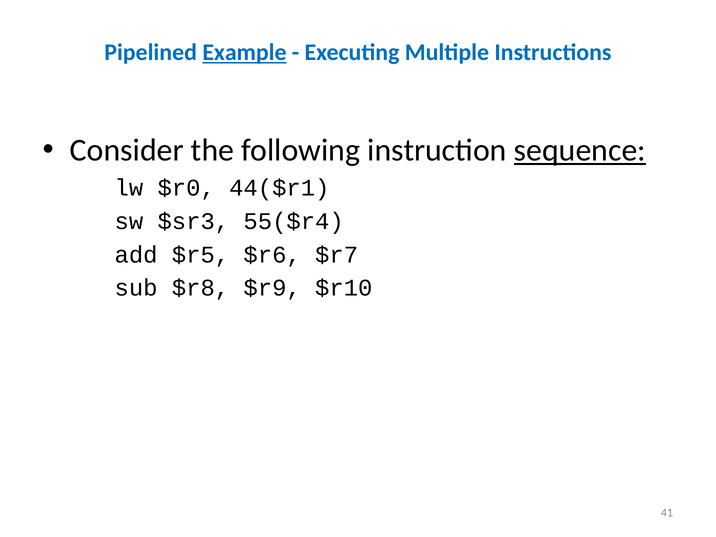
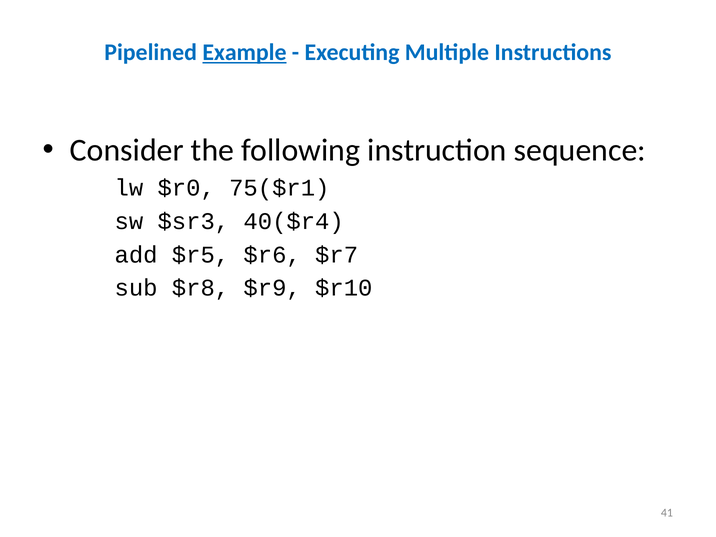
sequence underline: present -> none
44($r1: 44($r1 -> 75($r1
55($r4: 55($r4 -> 40($r4
